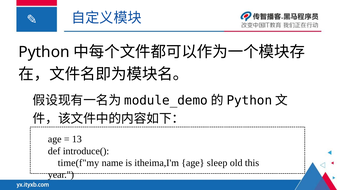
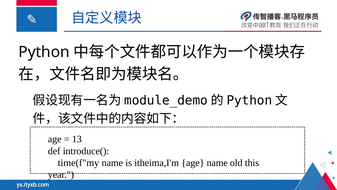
age sleep: sleep -> name
